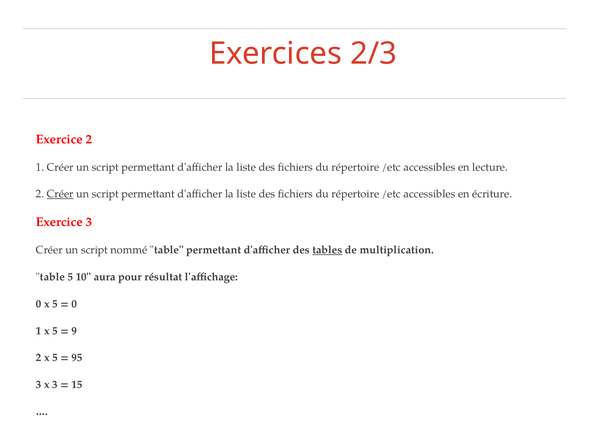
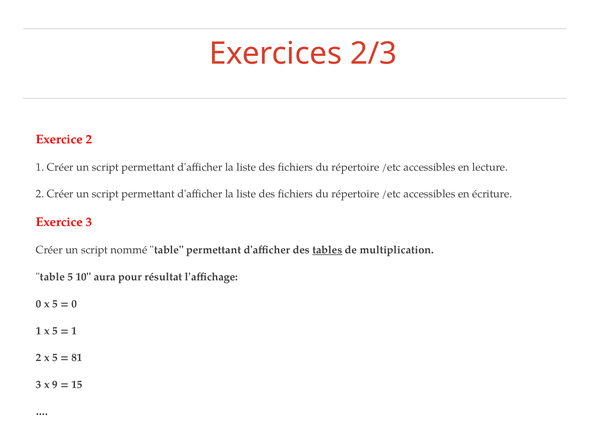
Créer at (60, 194) underline: present -> none
9 at (74, 331): 9 -> 1
95: 95 -> 81
x 3: 3 -> 9
